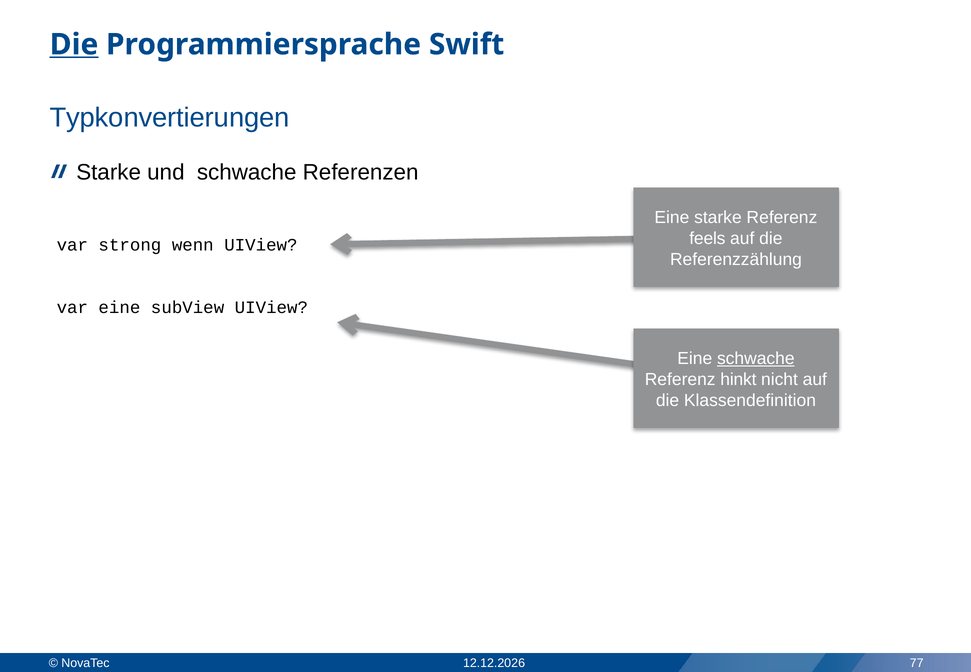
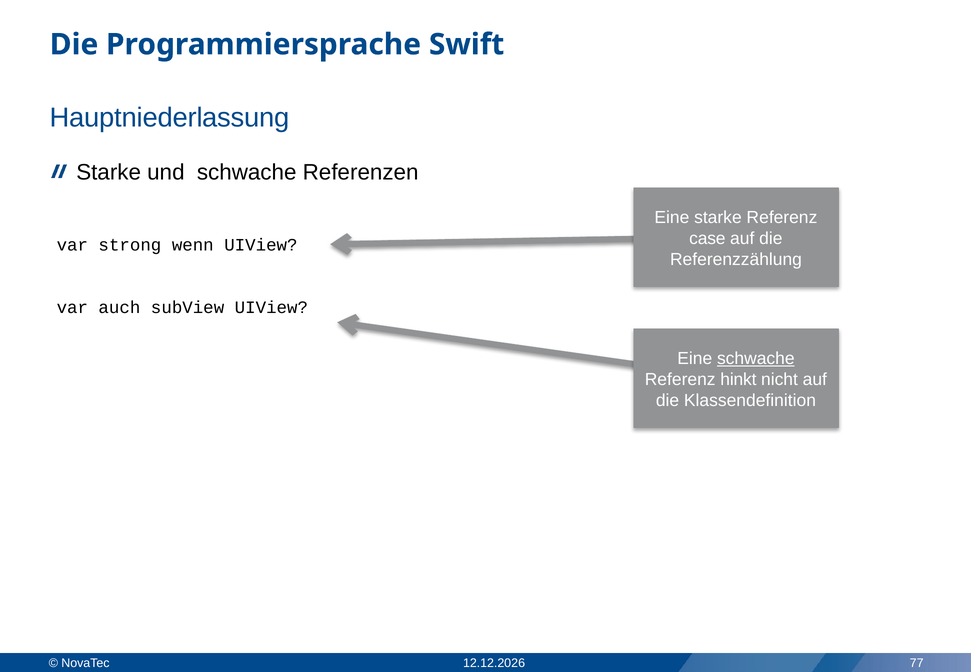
Die at (74, 45) underline: present -> none
Typkonvertierungen: Typkonvertierungen -> Hauptniederlassung
feels: feels -> case
var eine: eine -> auch
